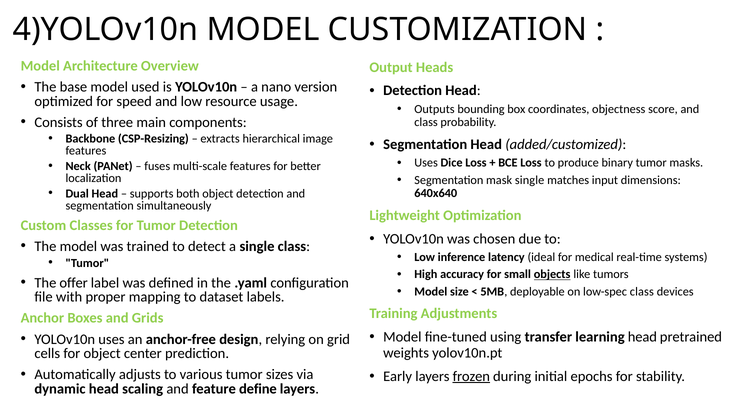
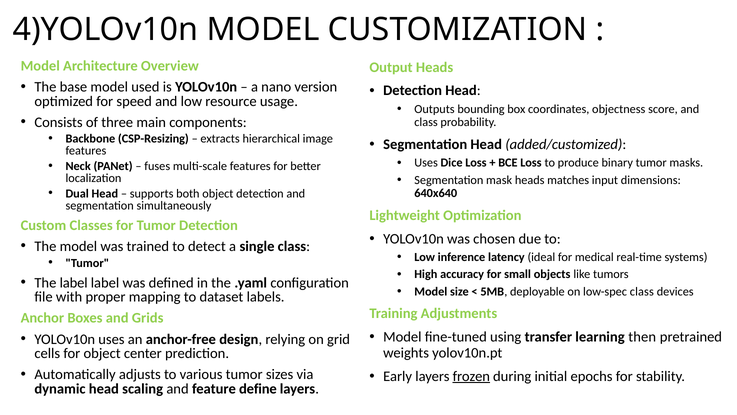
mask single: single -> heads
objects underline: present -> none
The offer: offer -> label
learning head: head -> then
